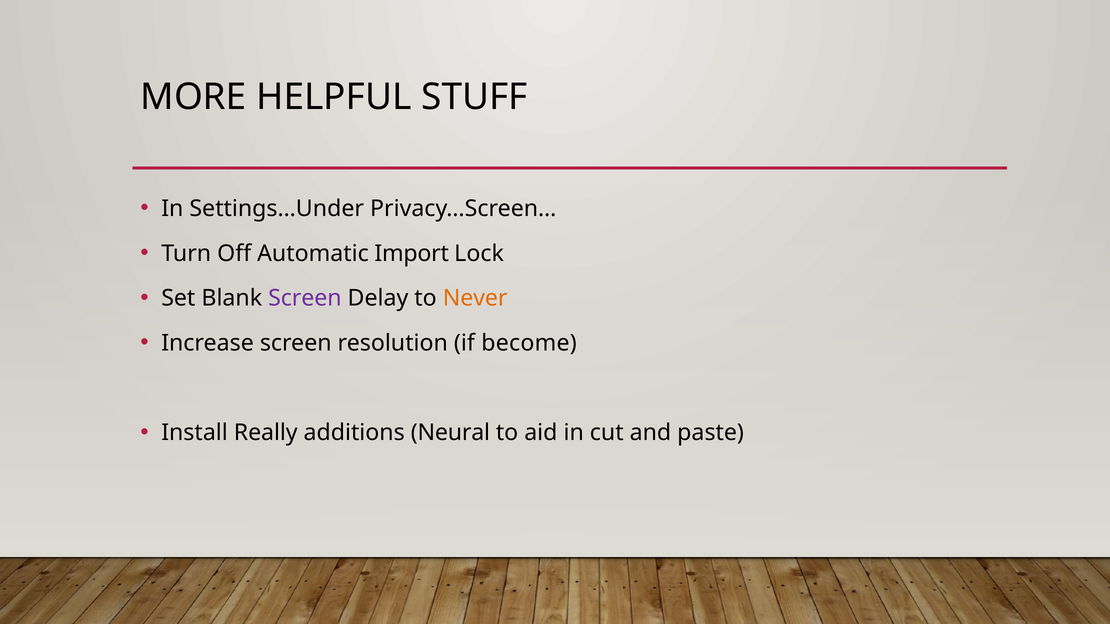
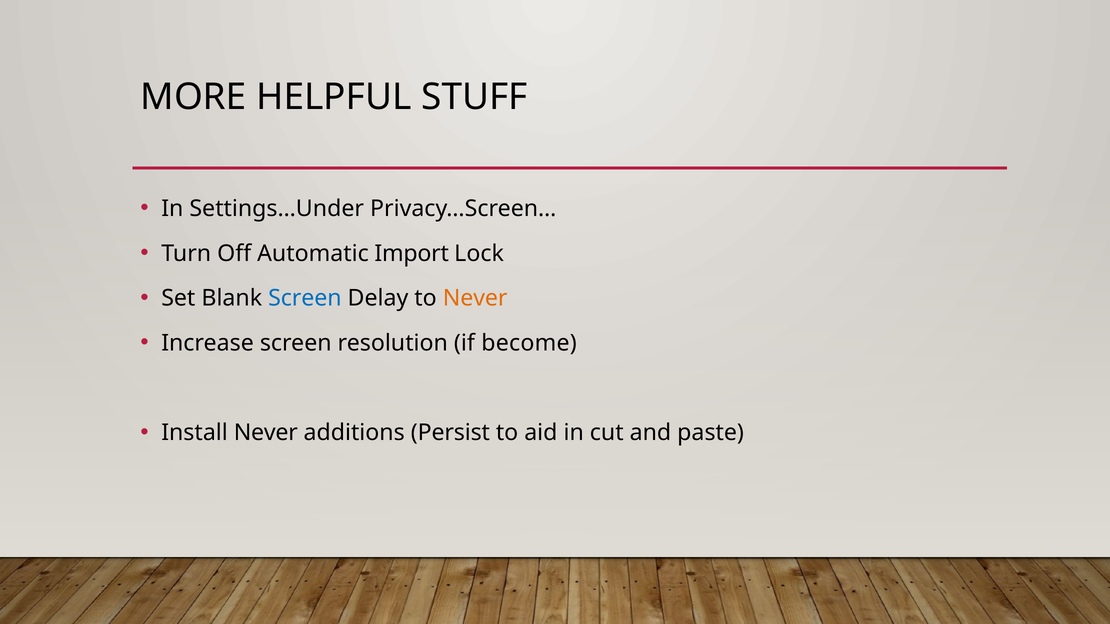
Screen at (305, 298) colour: purple -> blue
Install Really: Really -> Never
Neural: Neural -> Persist
